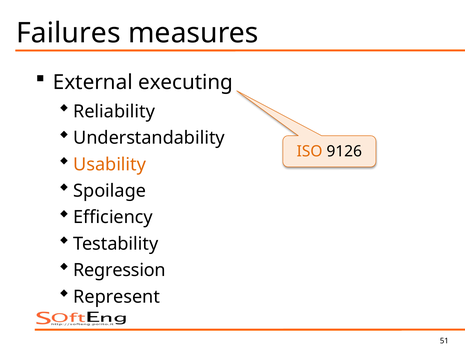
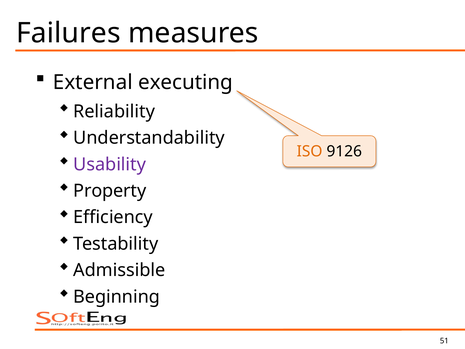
Usability colour: orange -> purple
Spoilage: Spoilage -> Property
Regression: Regression -> Admissible
Represent: Represent -> Beginning
